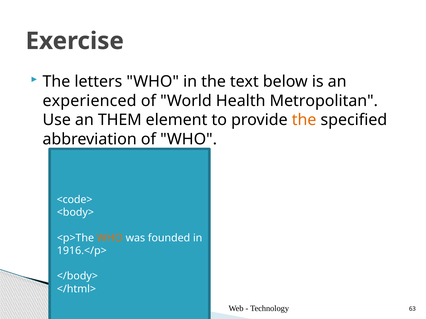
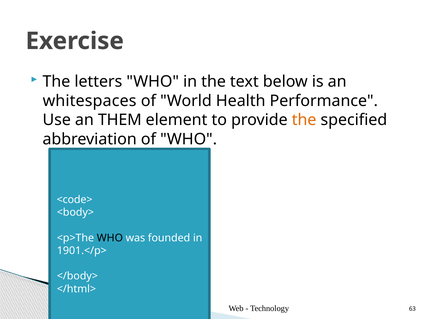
experienced: experienced -> whitespaces
Metropolitan: Metropolitan -> Performance
WHO at (110, 238) colour: orange -> black
1916.</p>: 1916.</p> -> 1901.</p>
